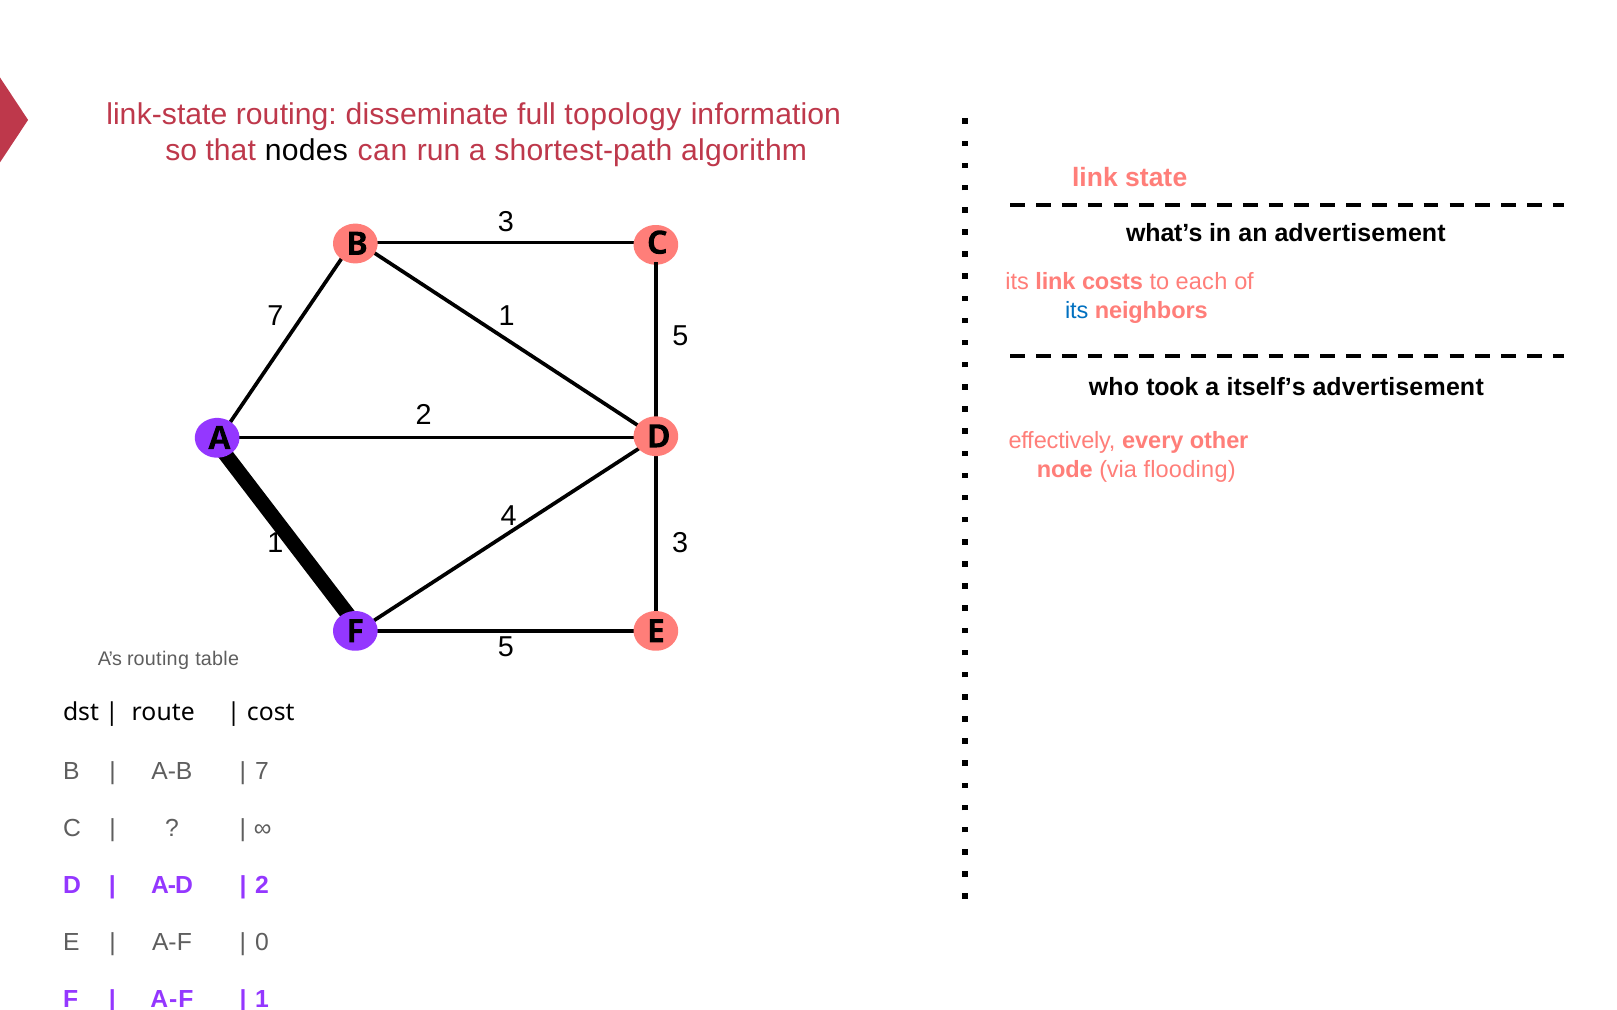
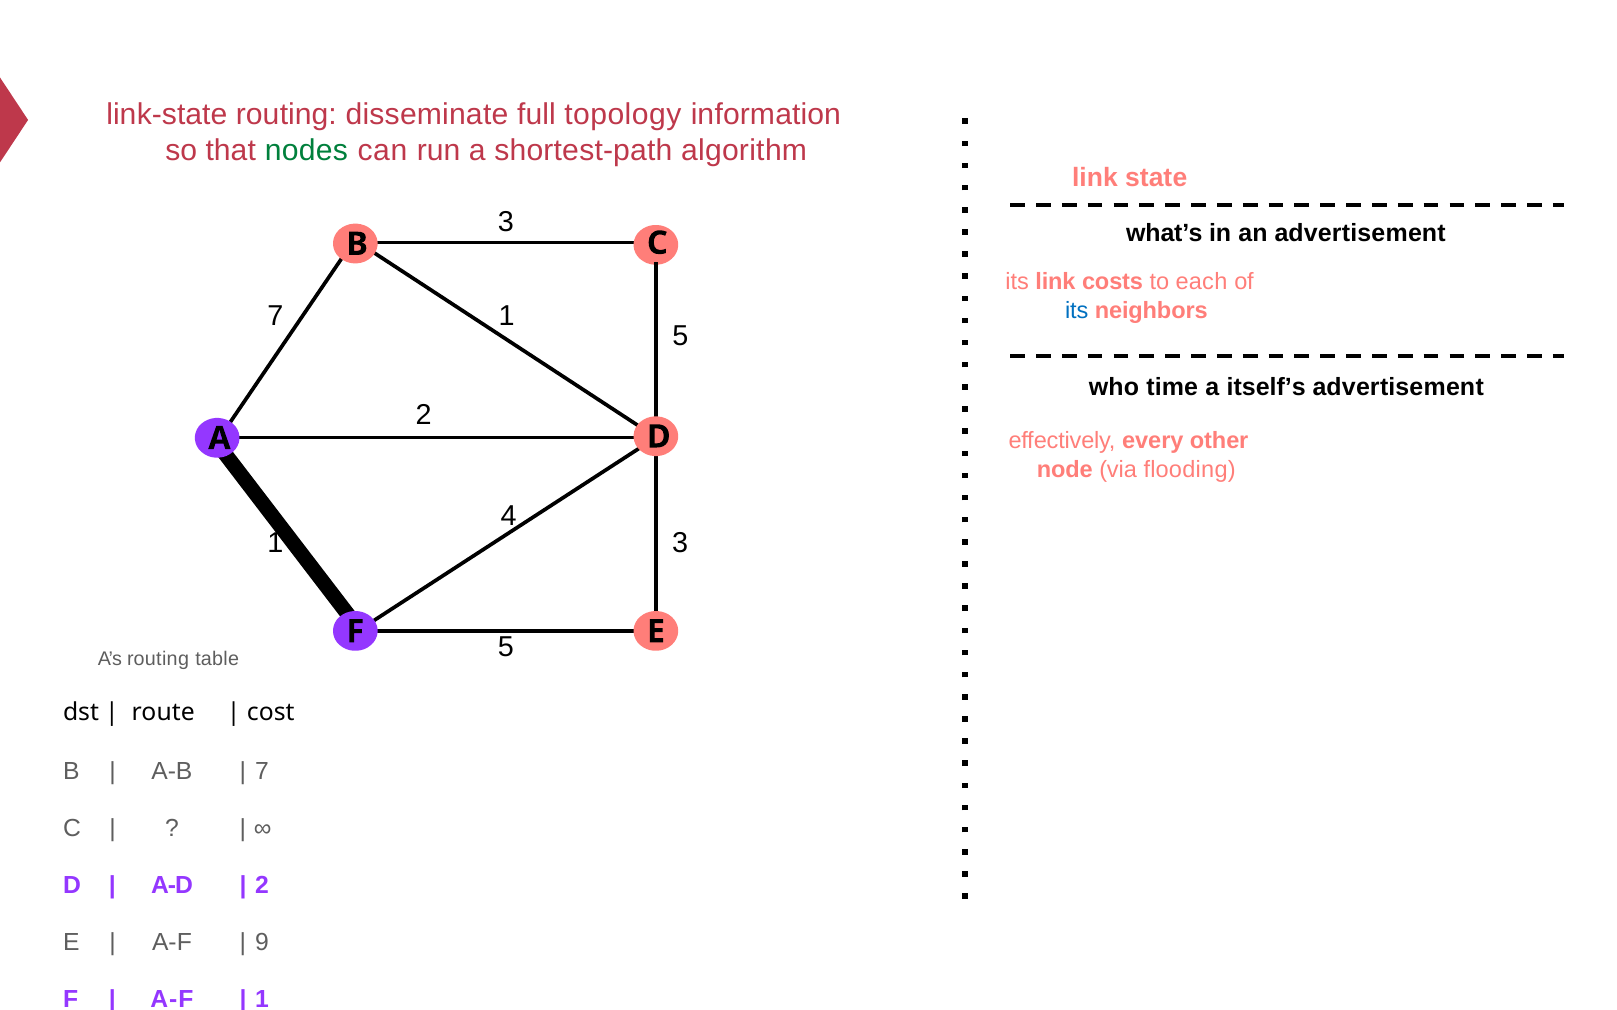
nodes colour: black -> green
took: took -> time
0: 0 -> 9
